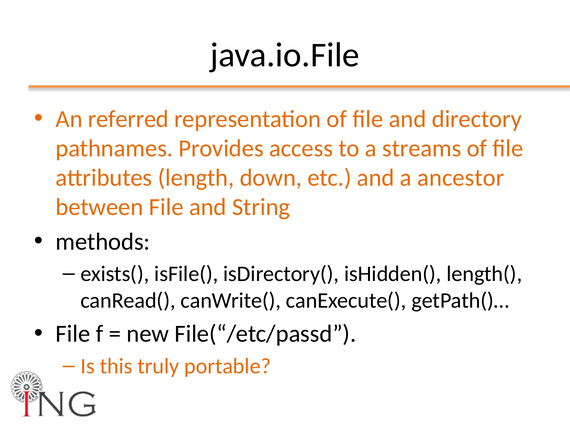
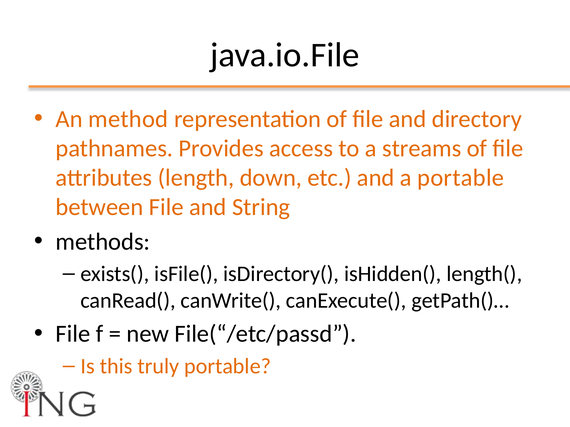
referred: referred -> method
a ancestor: ancestor -> portable
